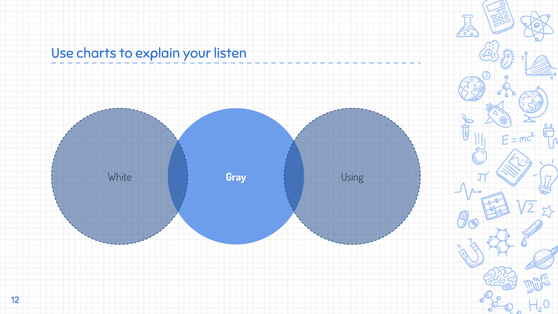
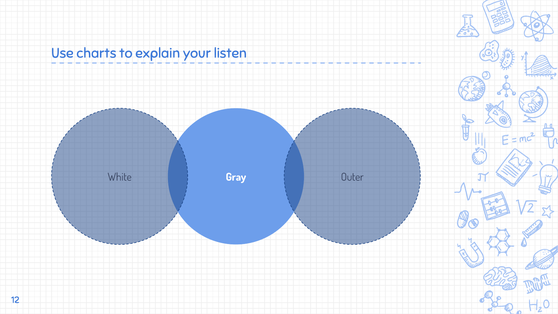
Using: Using -> Outer
